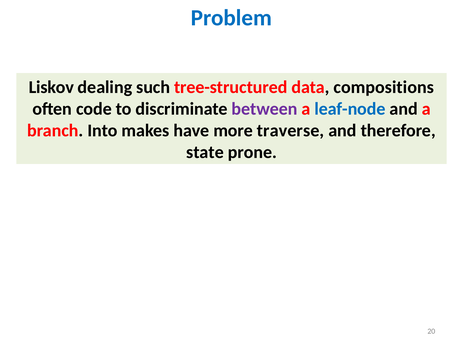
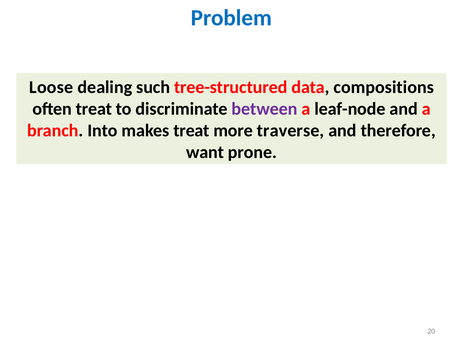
Liskov: Liskov -> Loose
often code: code -> treat
leaf-node colour: blue -> black
makes have: have -> treat
state: state -> want
